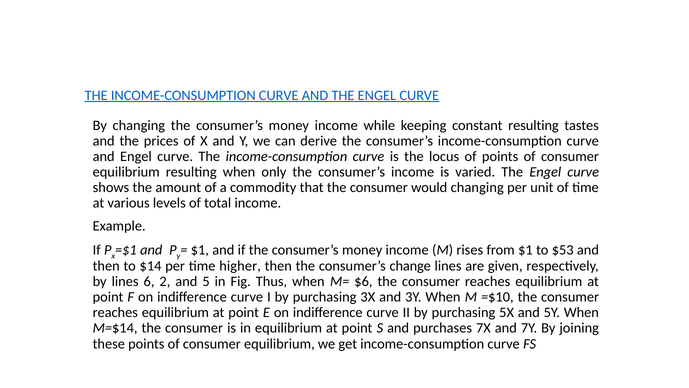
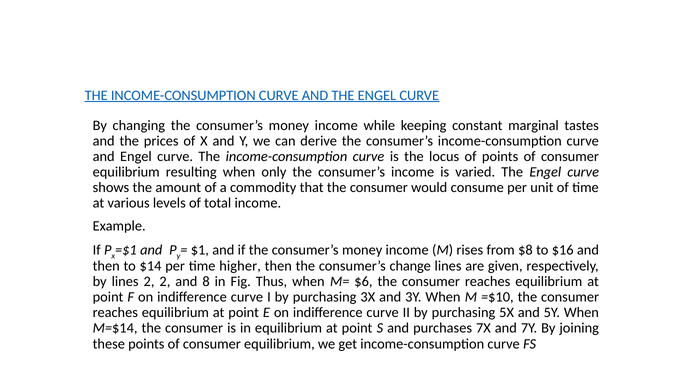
constant resulting: resulting -> marginal
would changing: changing -> consume
from $1: $1 -> $8
$53: $53 -> $16
lines 6: 6 -> 2
5: 5 -> 8
